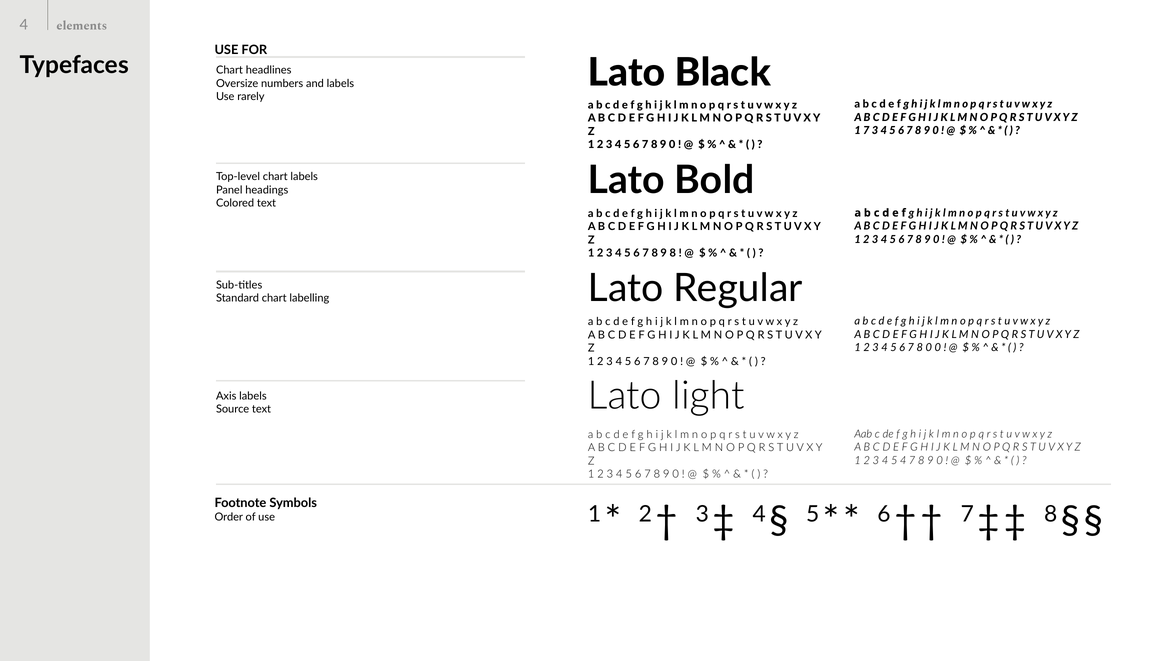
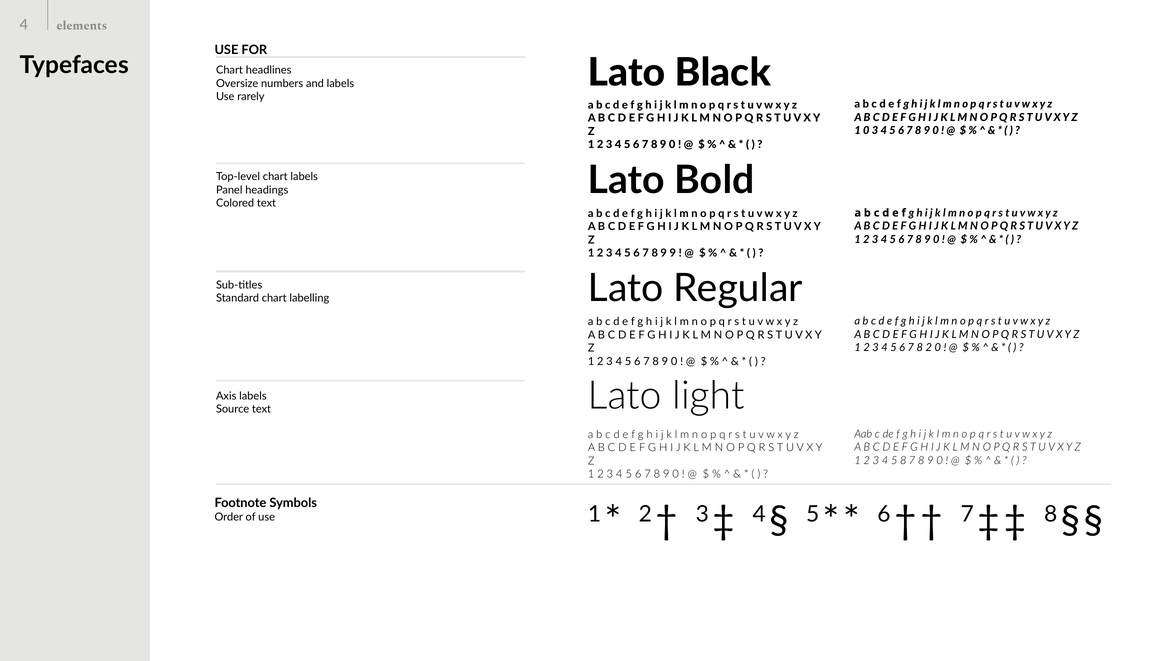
1 7: 7 -> 0
9 8: 8 -> 9
8 0: 0 -> 2
5 4: 4 -> 8
